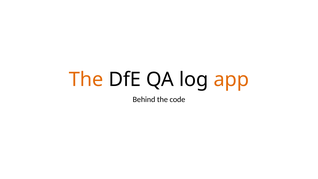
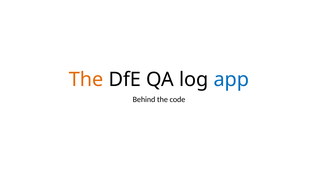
app colour: orange -> blue
